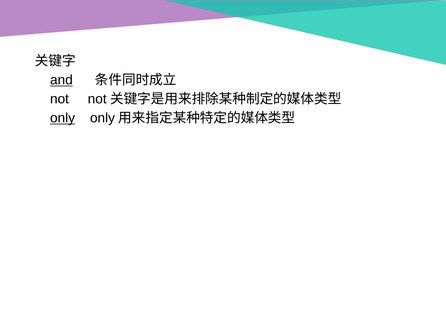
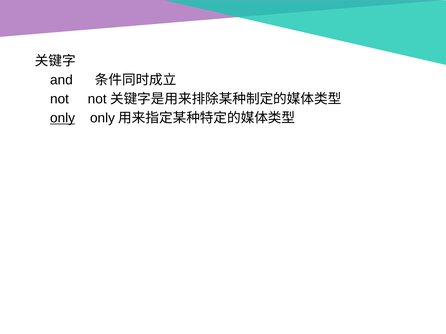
and underline: present -> none
